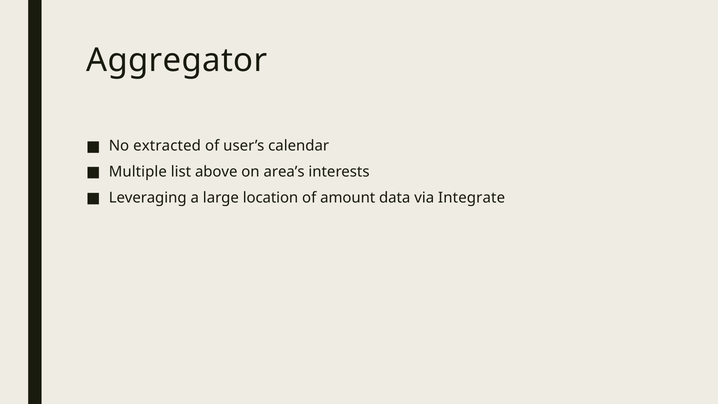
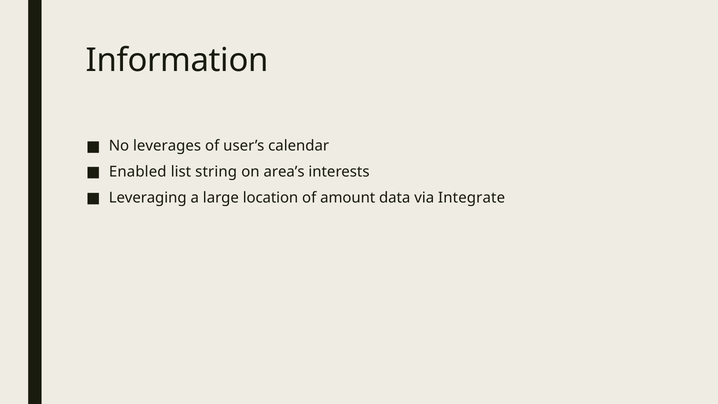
Aggregator: Aggregator -> Information
extracted: extracted -> leverages
Multiple: Multiple -> Enabled
above: above -> string
